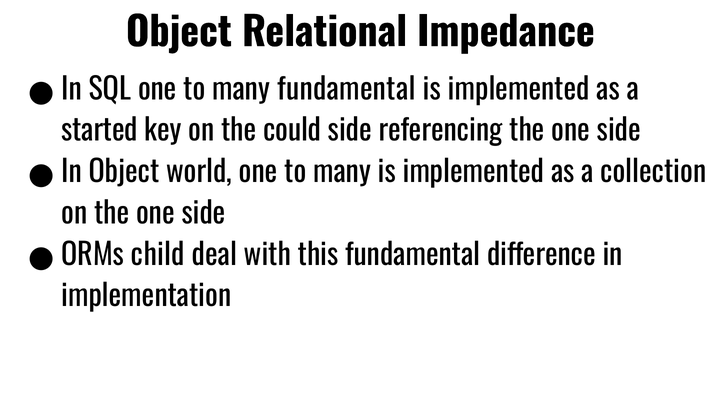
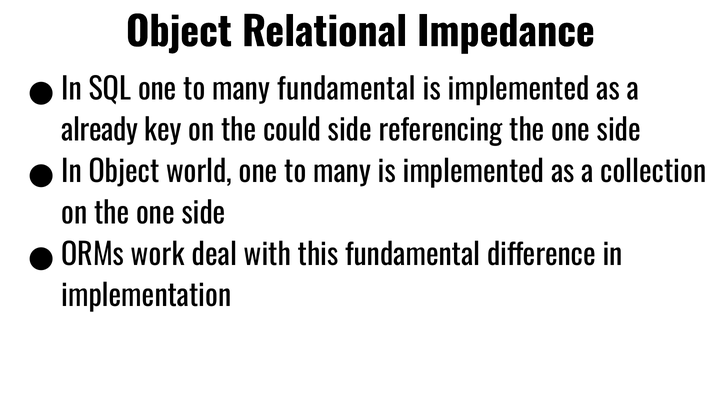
started: started -> already
child: child -> work
